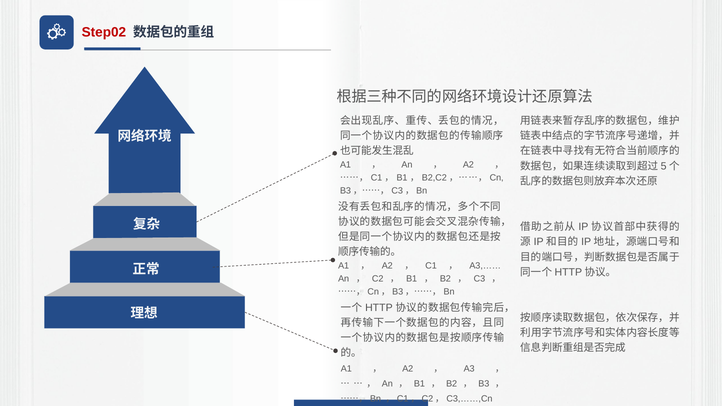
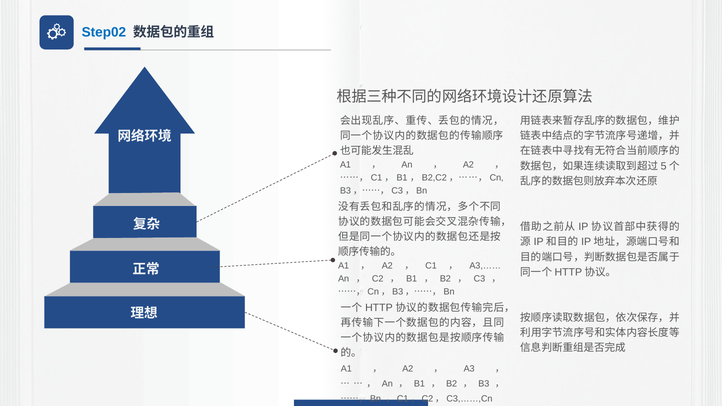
Step02 colour: red -> blue
